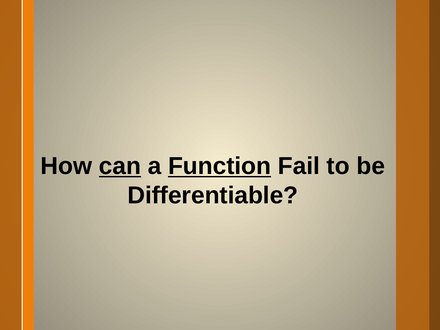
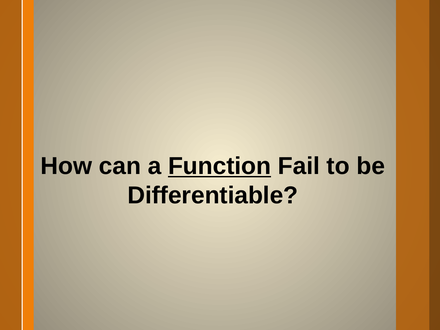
can underline: present -> none
